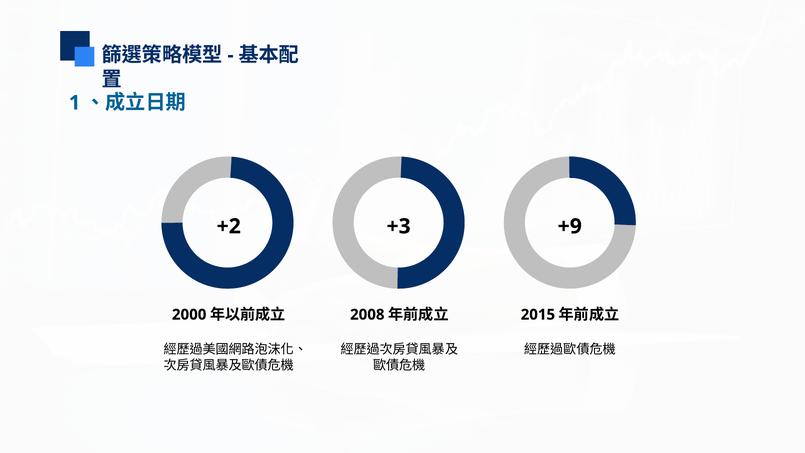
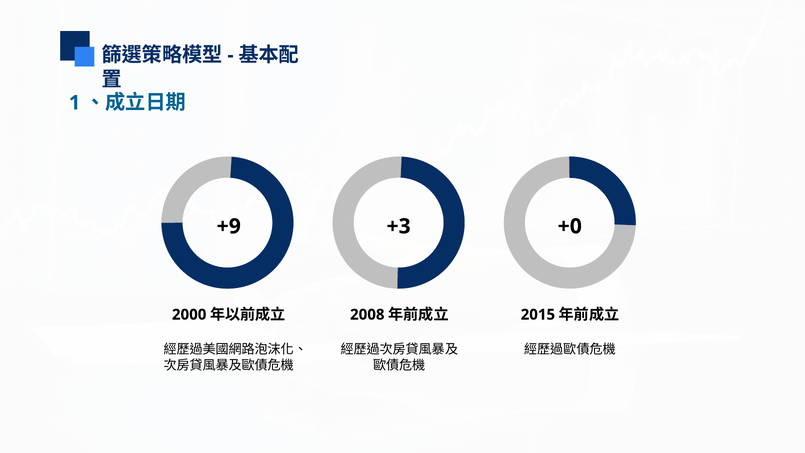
+2: +2 -> +9
+9: +9 -> +0
